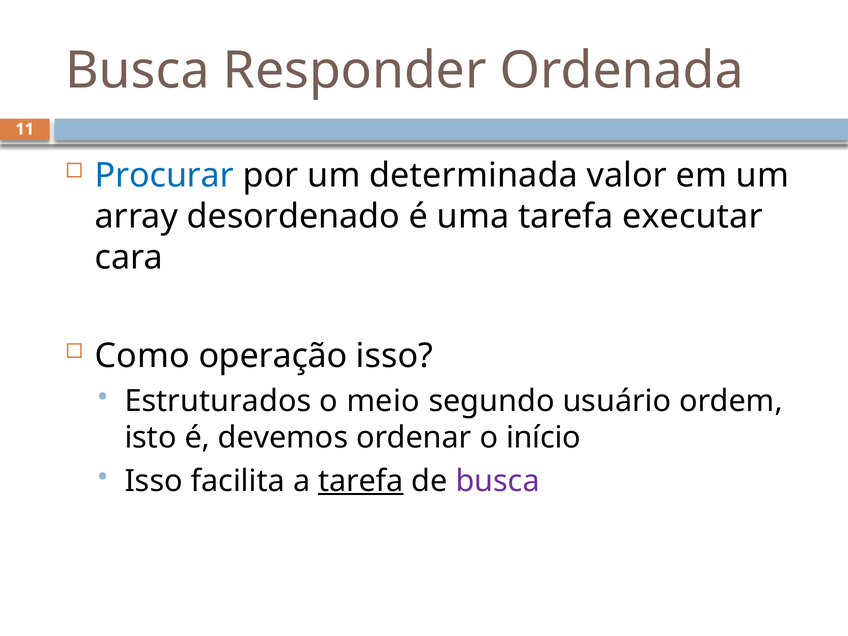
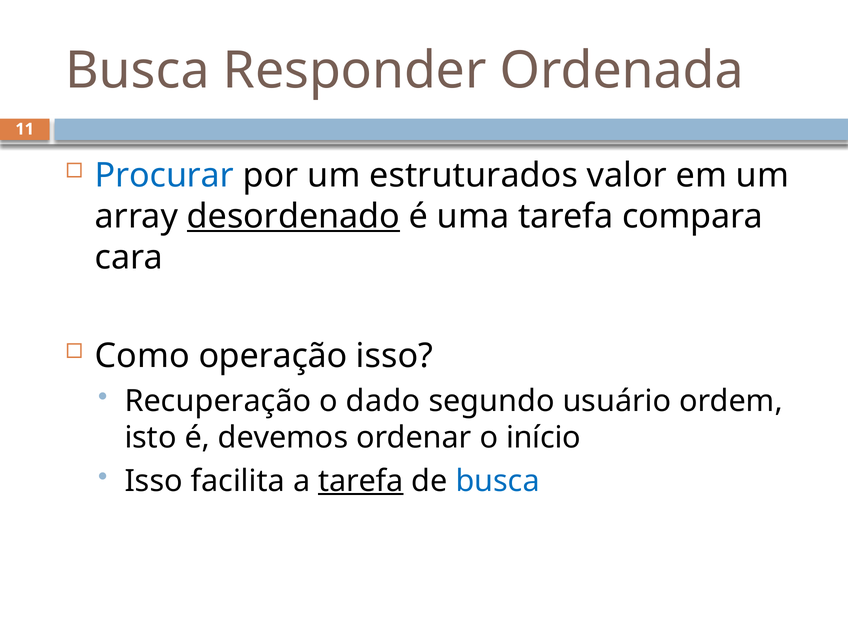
determinada: determinada -> estruturados
desordenado underline: none -> present
executar: executar -> compara
Estruturados: Estruturados -> Recuperação
meio: meio -> dado
busca at (498, 481) colour: purple -> blue
